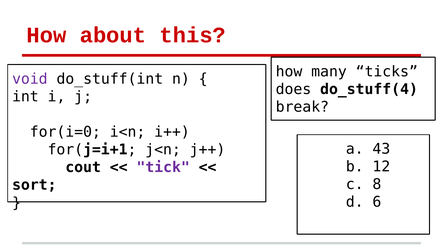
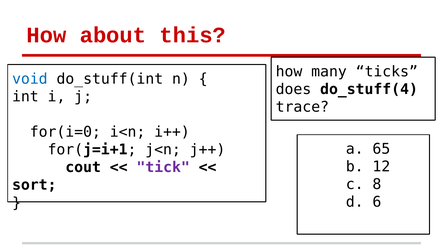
void colour: purple -> blue
break: break -> trace
43: 43 -> 65
